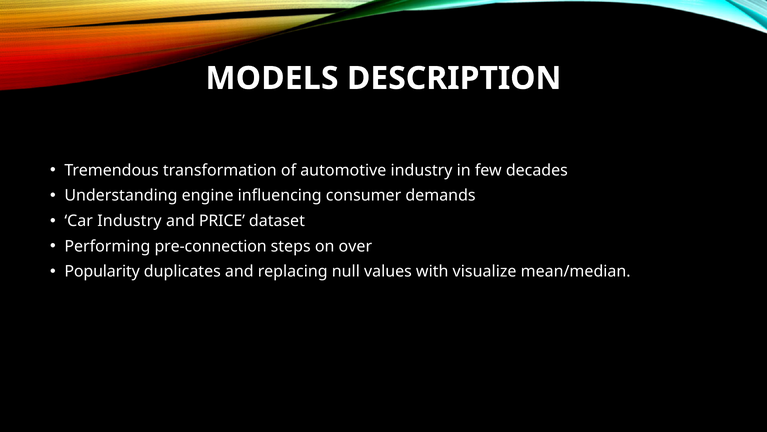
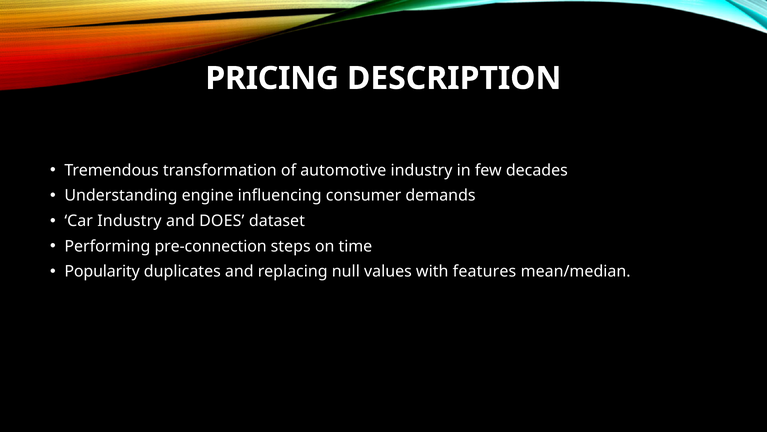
MODELS: MODELS -> PRICING
PRICE: PRICE -> DOES
over: over -> time
visualize: visualize -> features
